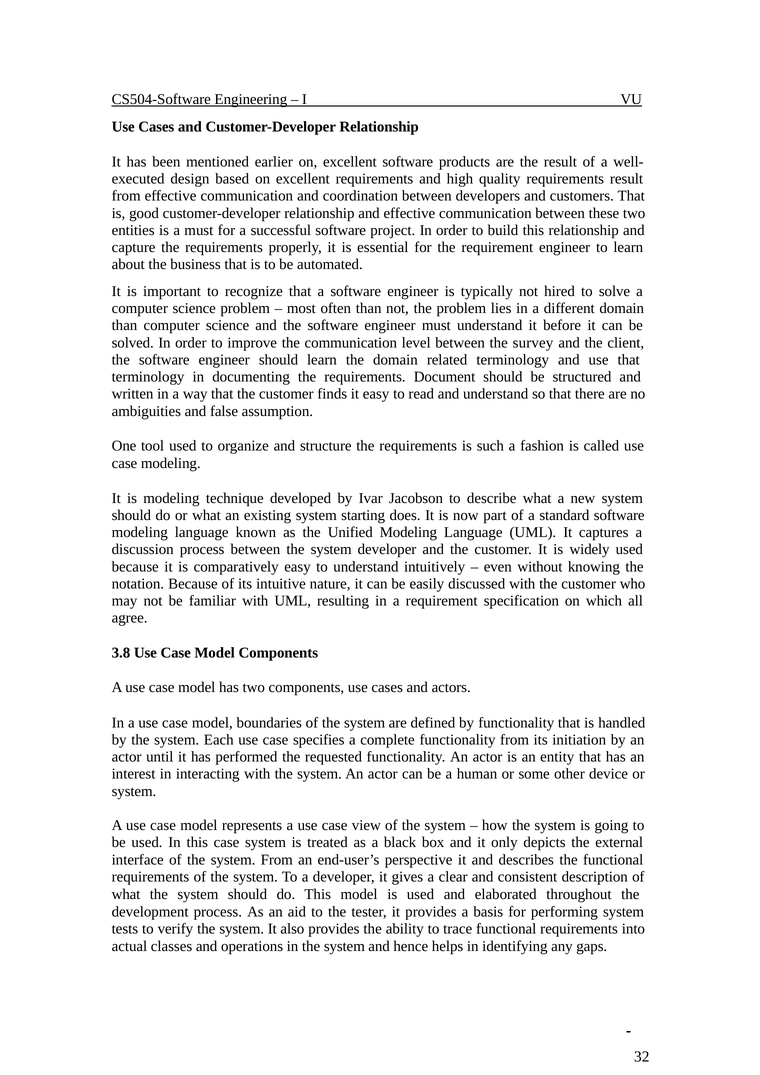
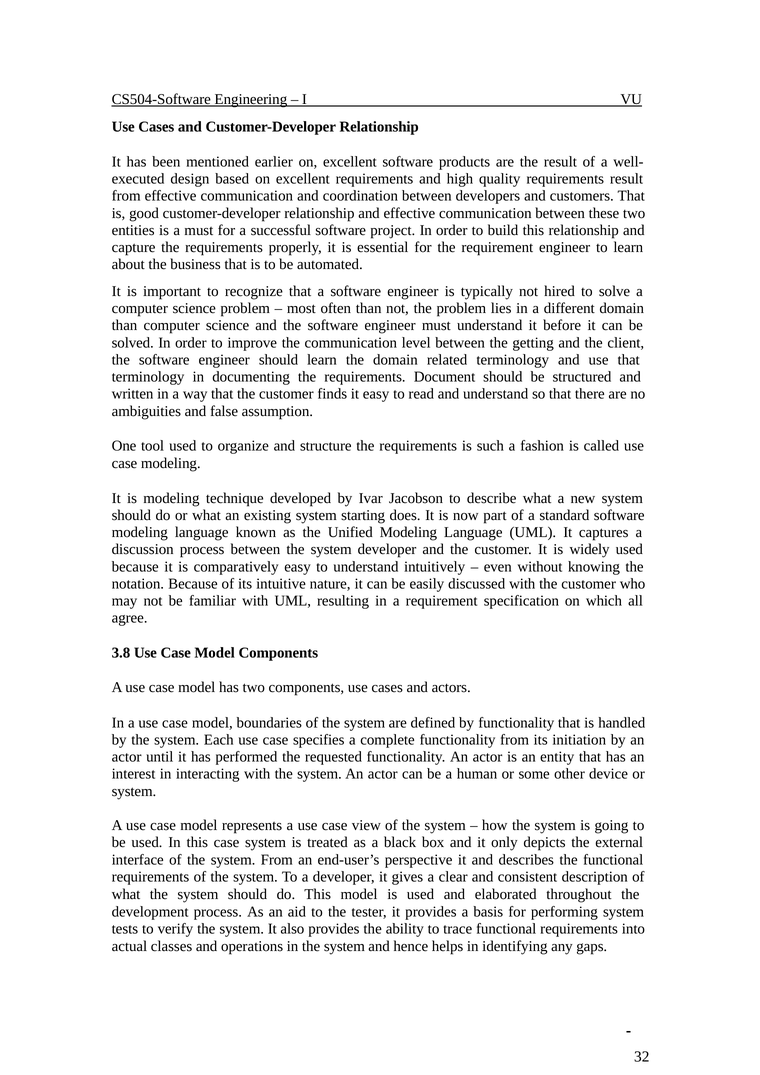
survey: survey -> getting
